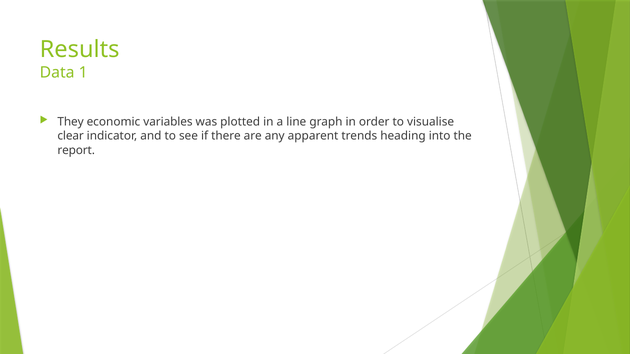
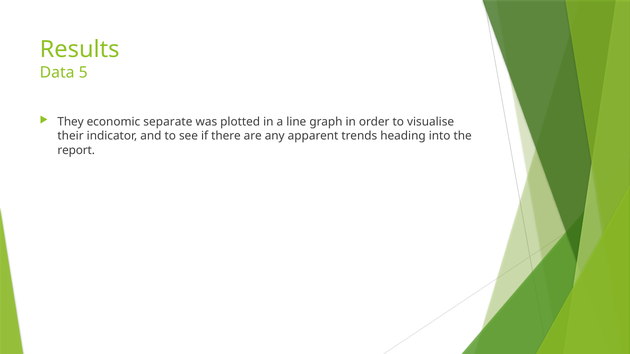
1: 1 -> 5
variables: variables -> separate
clear: clear -> their
